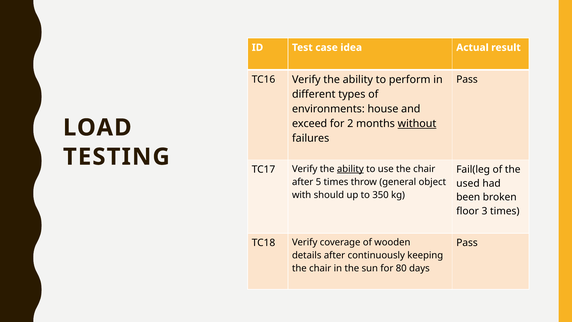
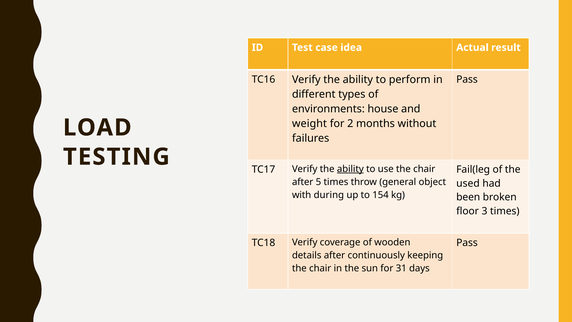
exceed: exceed -> weight
without underline: present -> none
should: should -> during
350: 350 -> 154
80: 80 -> 31
